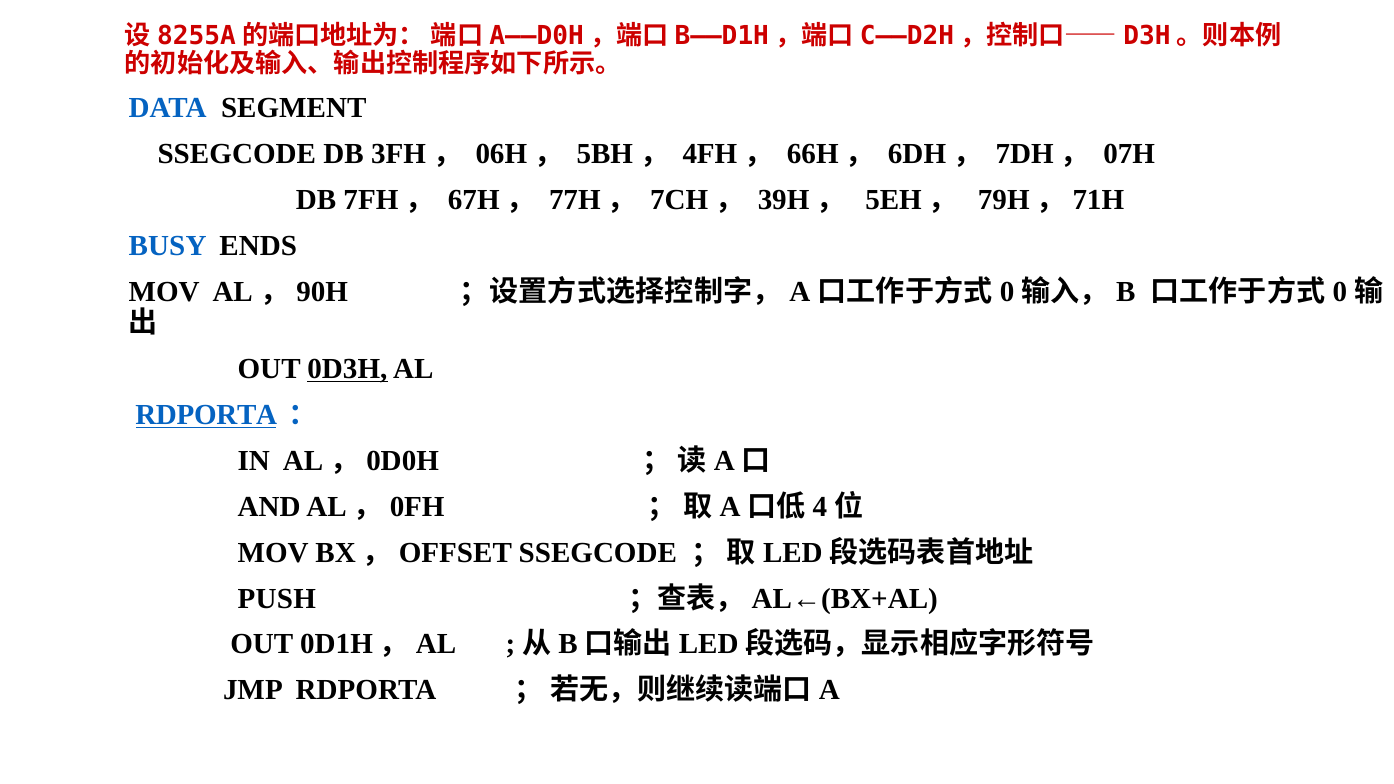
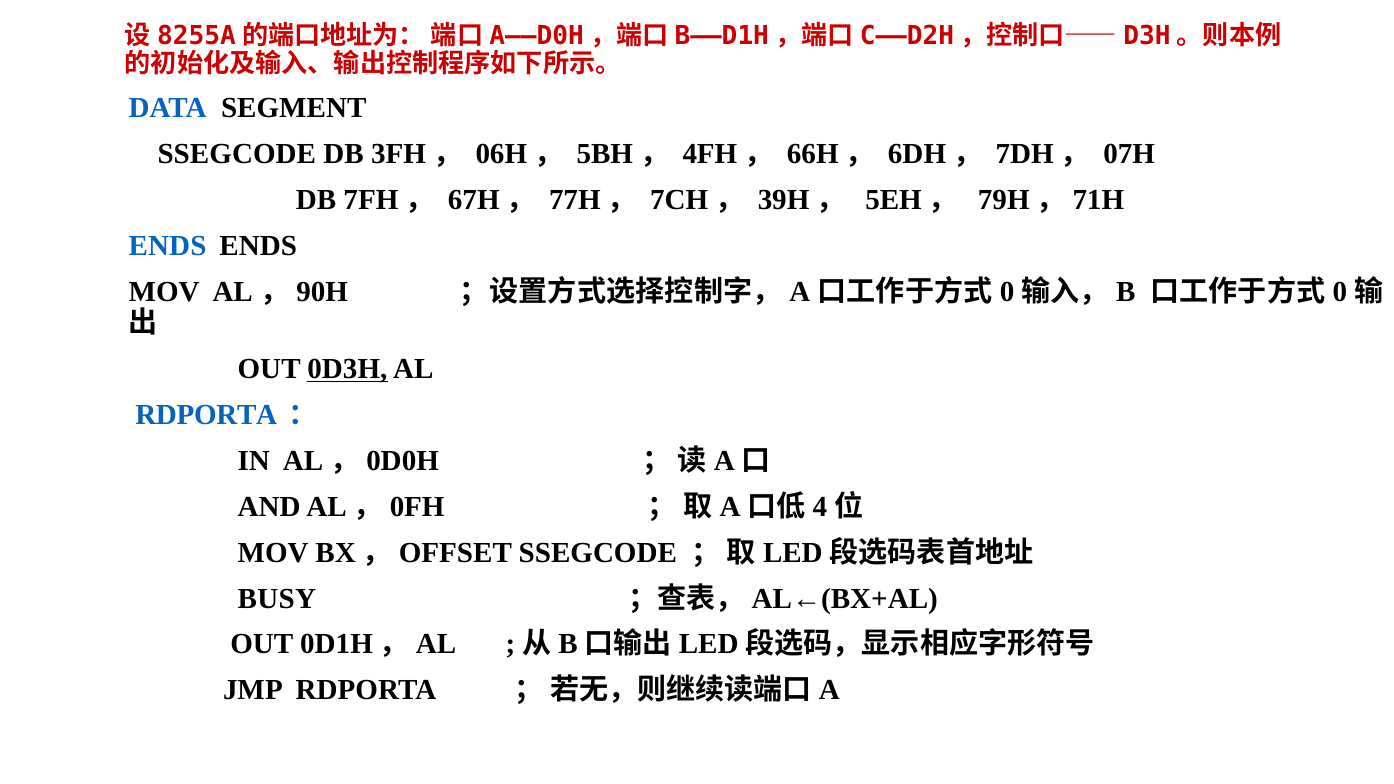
BUSY at (168, 246): BUSY -> ENDS
RDPORTA at (206, 415) underline: present -> none
PUSH: PUSH -> BUSY
